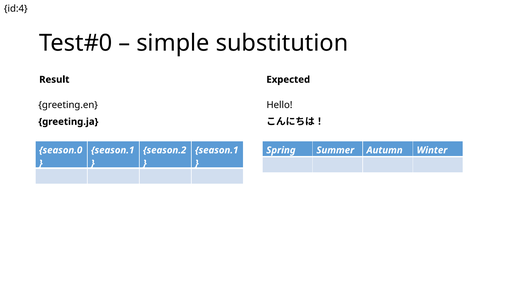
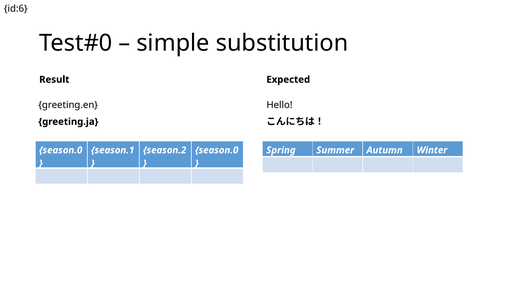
id:4: id:4 -> id:6
season.1 at (217, 150): season.1 -> season.0
